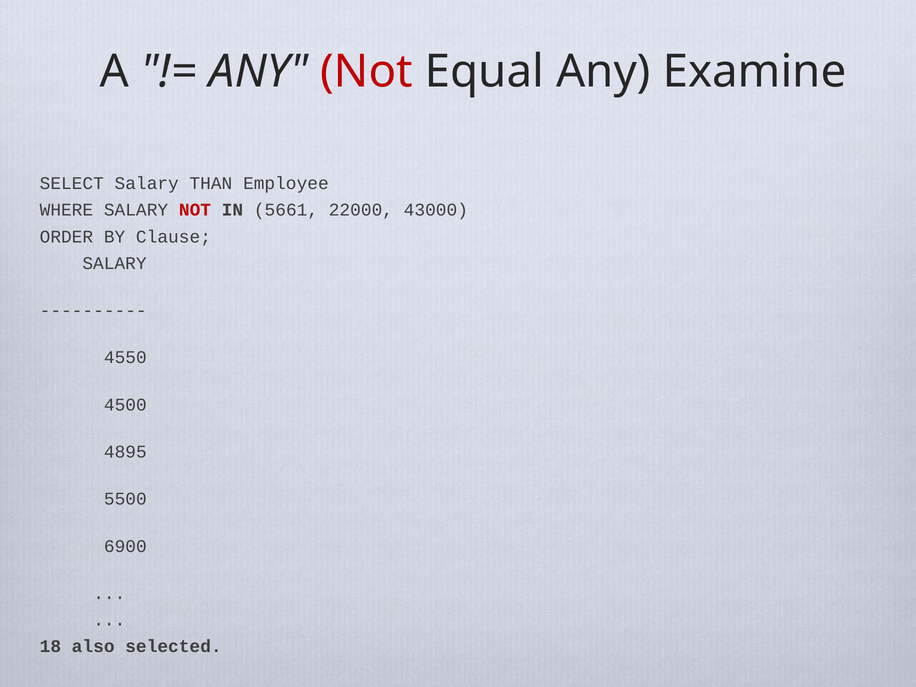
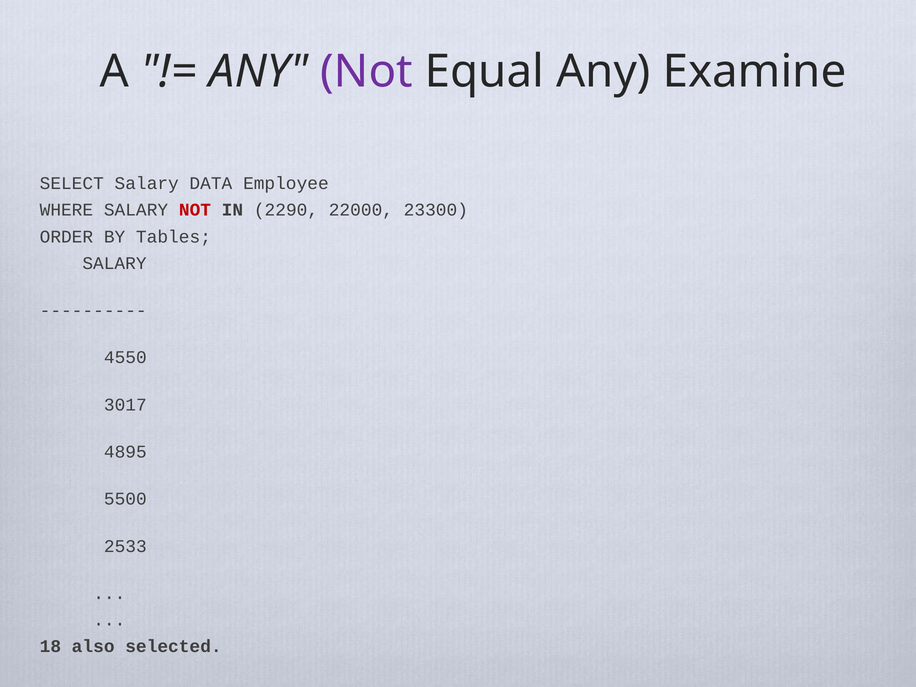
Not at (366, 72) colour: red -> purple
THAN: THAN -> DATA
5661: 5661 -> 2290
43000: 43000 -> 23300
Clause: Clause -> Tables
4500: 4500 -> 3017
6900: 6900 -> 2533
